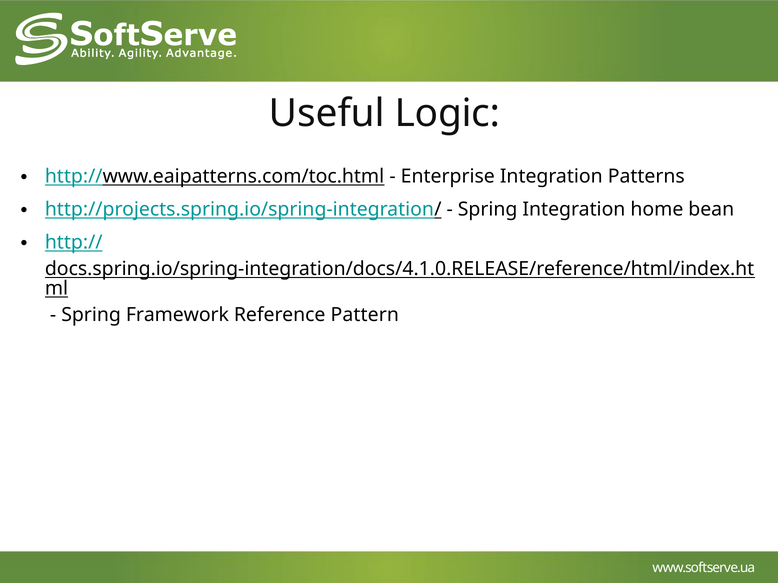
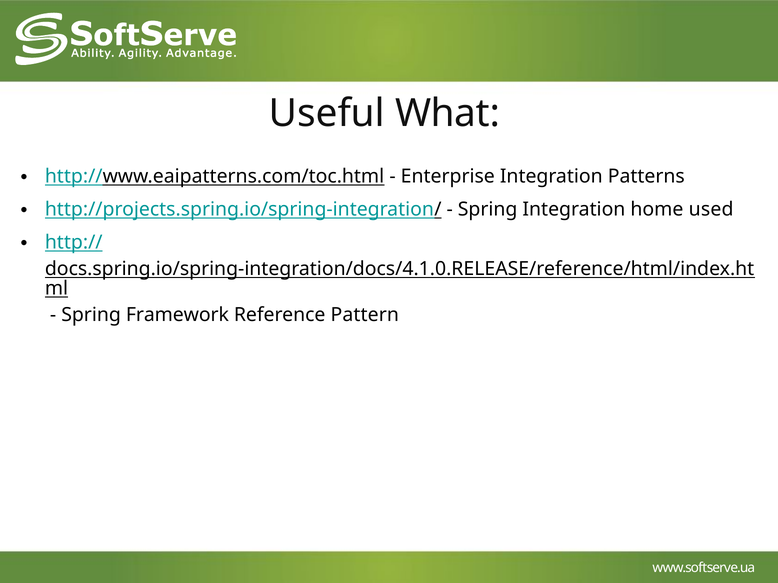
Logic: Logic -> What
bean: bean -> used
